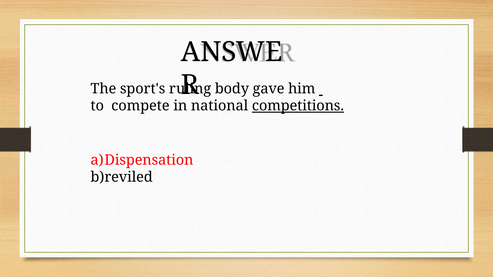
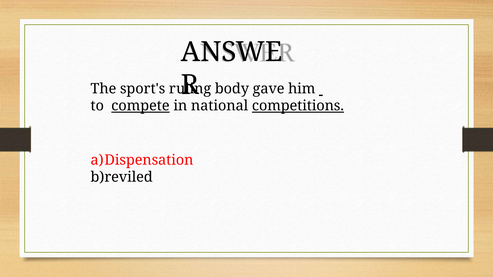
compete underline: none -> present
